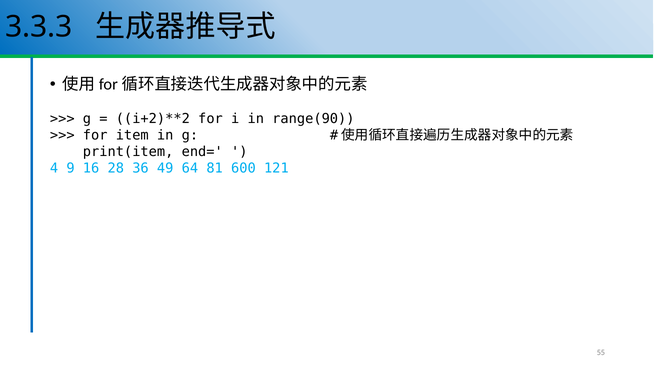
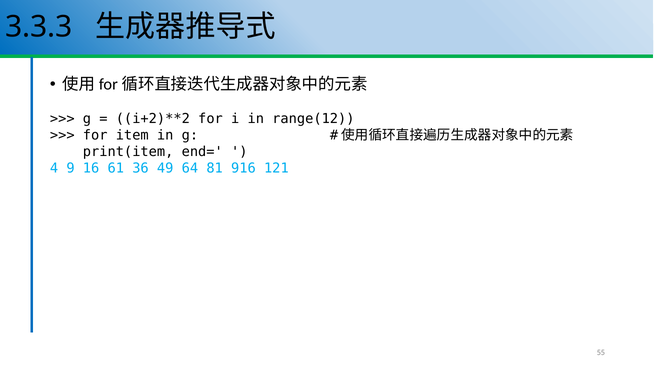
range(90: range(90 -> range(12
28: 28 -> 61
600: 600 -> 916
